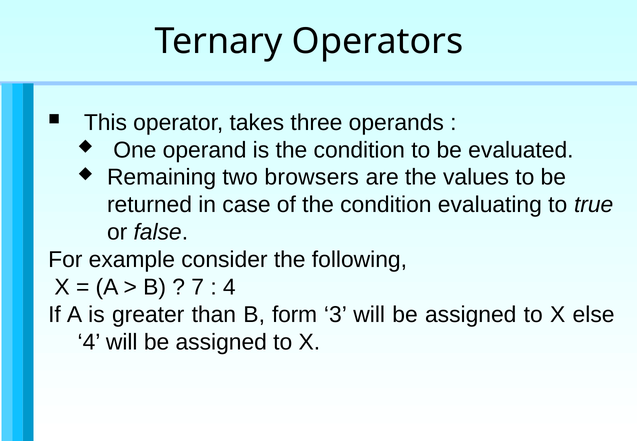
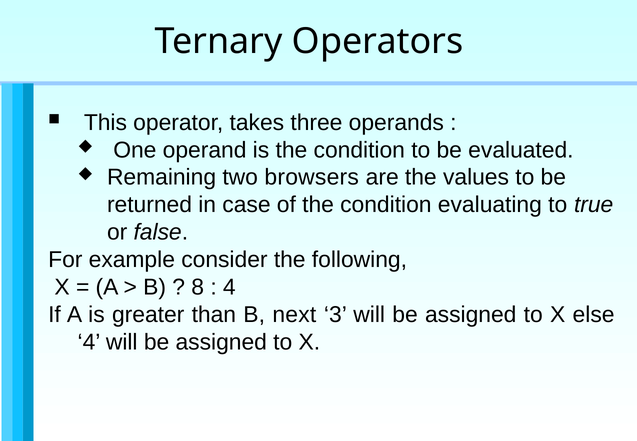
7: 7 -> 8
form: form -> next
